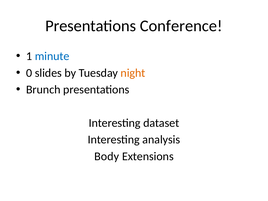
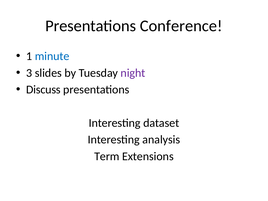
0: 0 -> 3
night colour: orange -> purple
Brunch: Brunch -> Discuss
Body: Body -> Term
